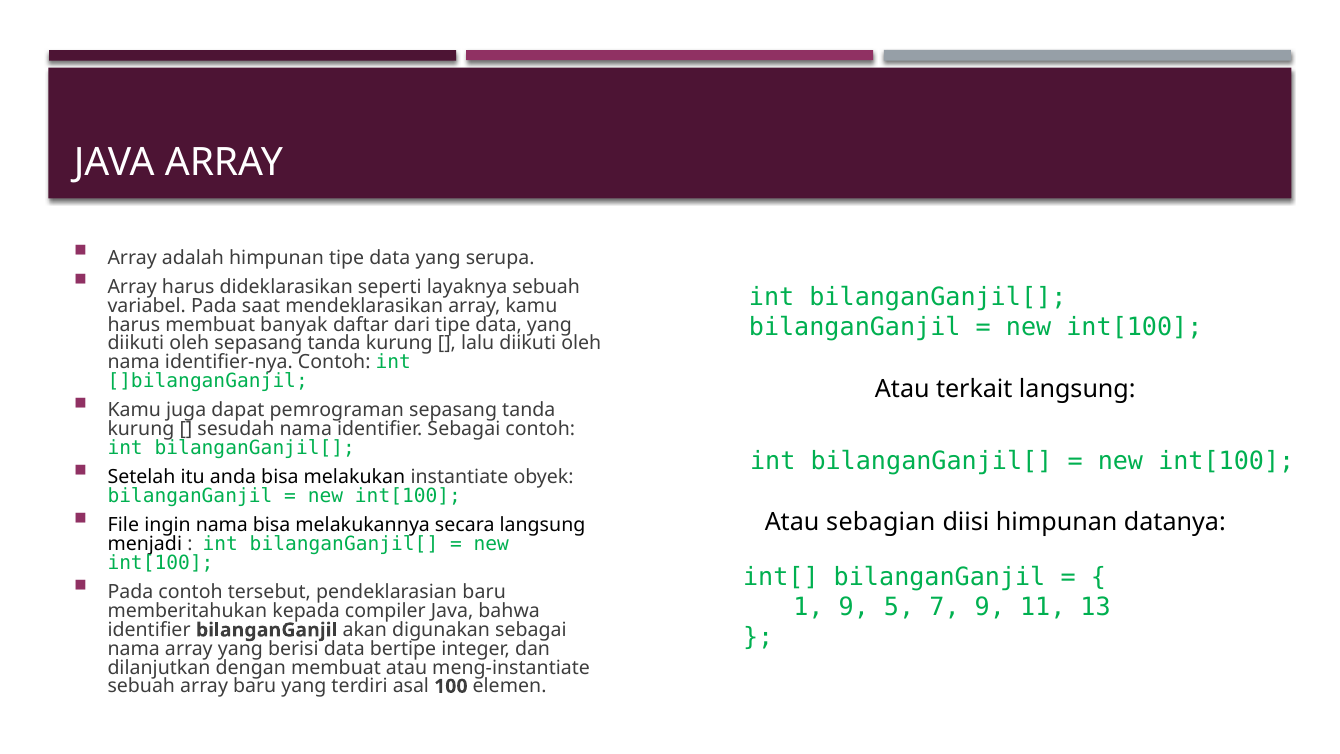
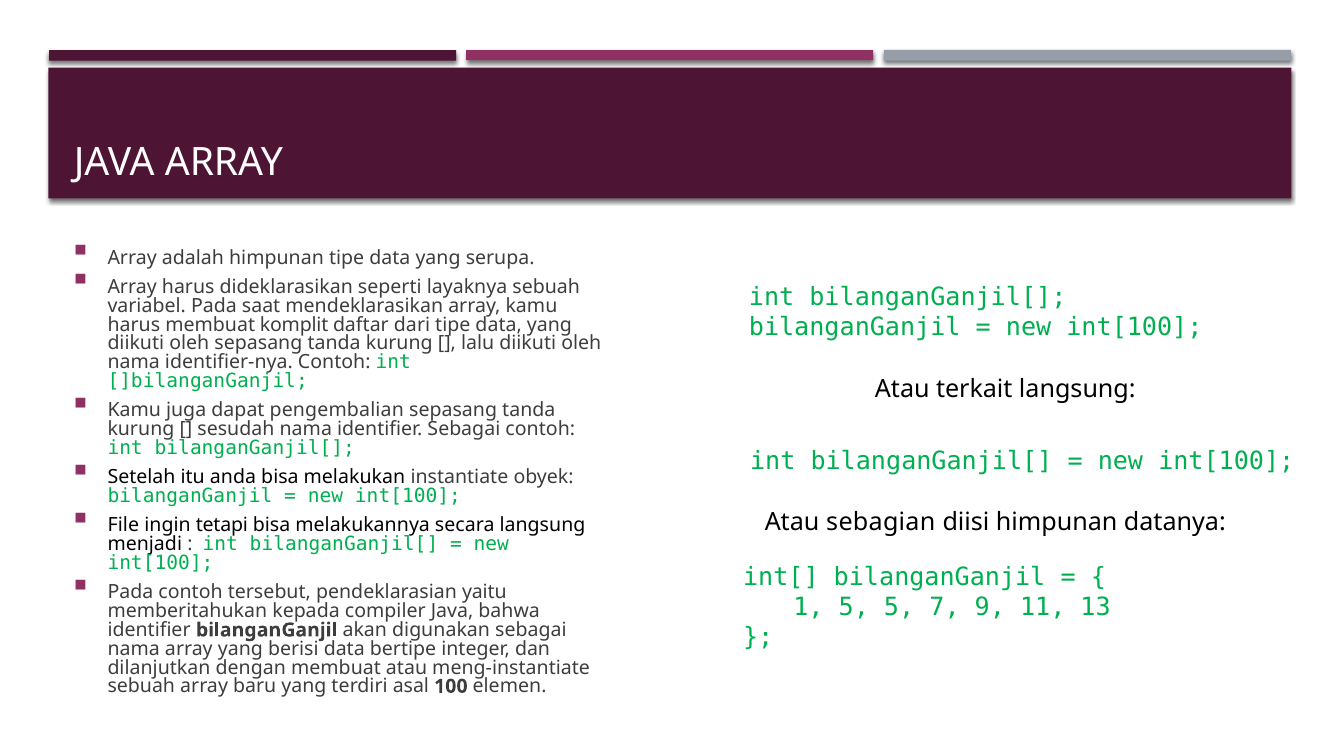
banyak: banyak -> komplit
pemrograman: pemrograman -> pengembalian
ingin nama: nama -> tetapi
pendeklarasian baru: baru -> yaitu
1 9: 9 -> 5
